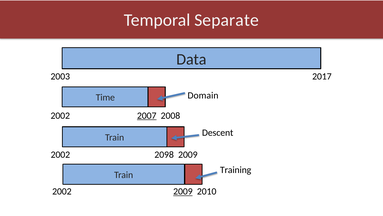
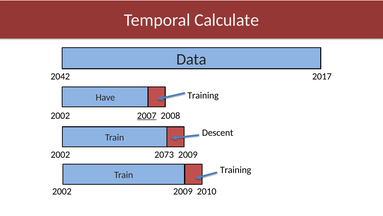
Separate: Separate -> Calculate
2003: 2003 -> 2042
Domain at (203, 95): Domain -> Training
Time: Time -> Have
2098: 2098 -> 2073
2009 at (183, 191) underline: present -> none
